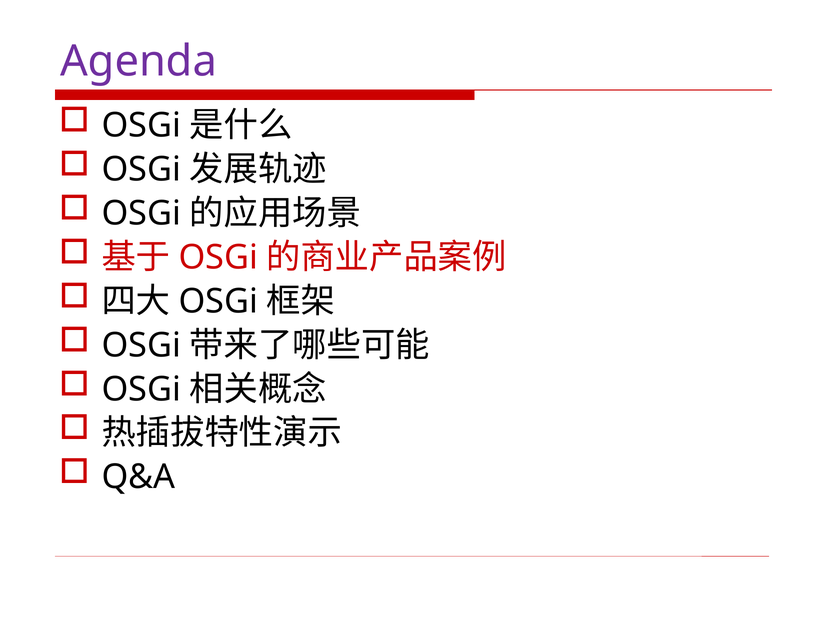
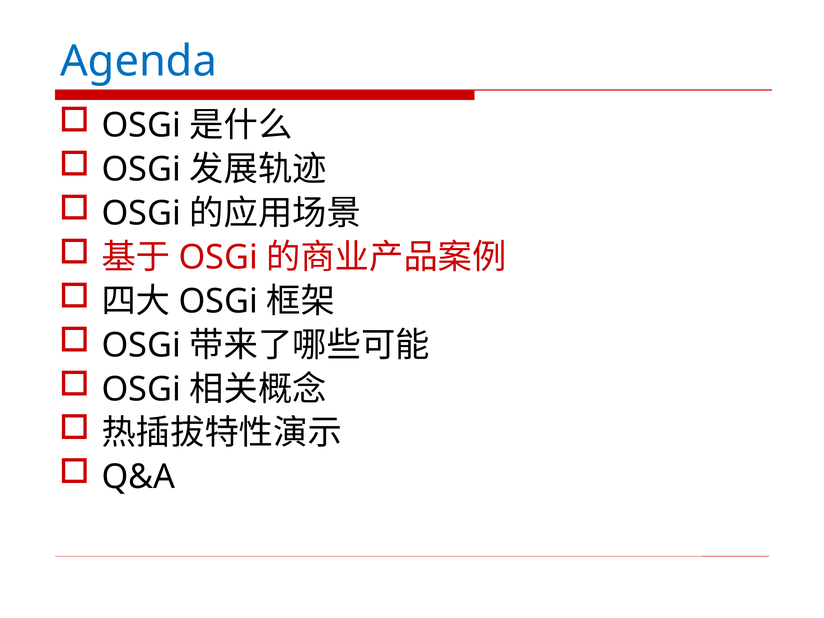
Agenda colour: purple -> blue
